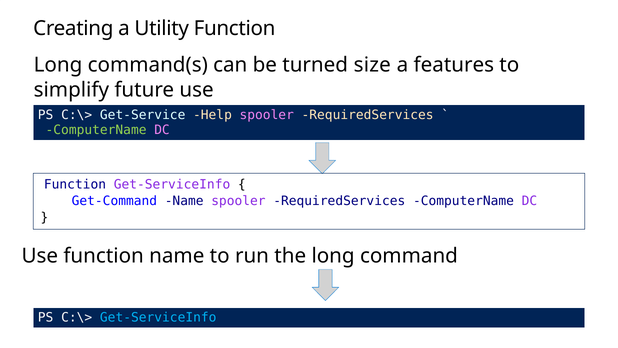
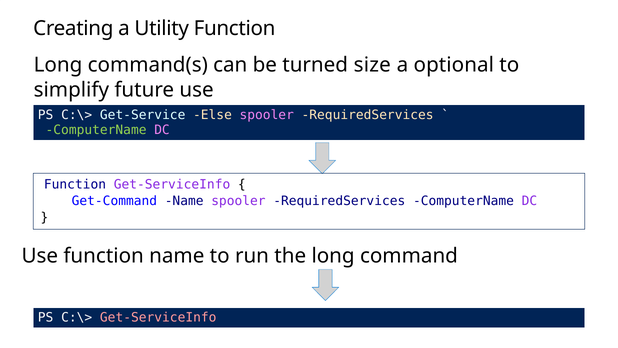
features: features -> optional
Help: Help -> Else
Get-ServiceInfo at (158, 317) colour: light blue -> pink
